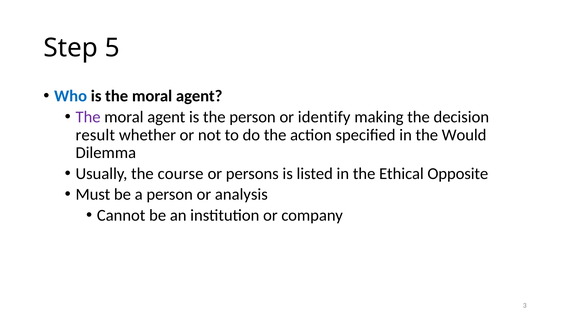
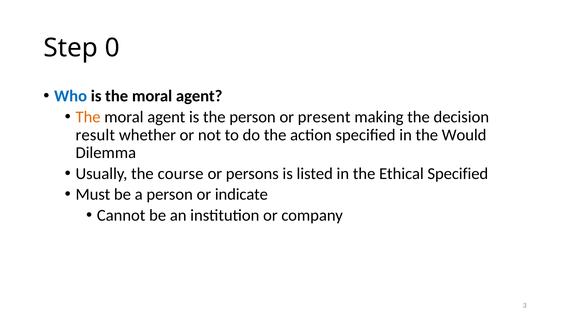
5: 5 -> 0
The at (88, 117) colour: purple -> orange
identify: identify -> present
Ethical Opposite: Opposite -> Specified
analysis: analysis -> indicate
